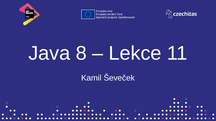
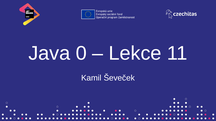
8: 8 -> 0
